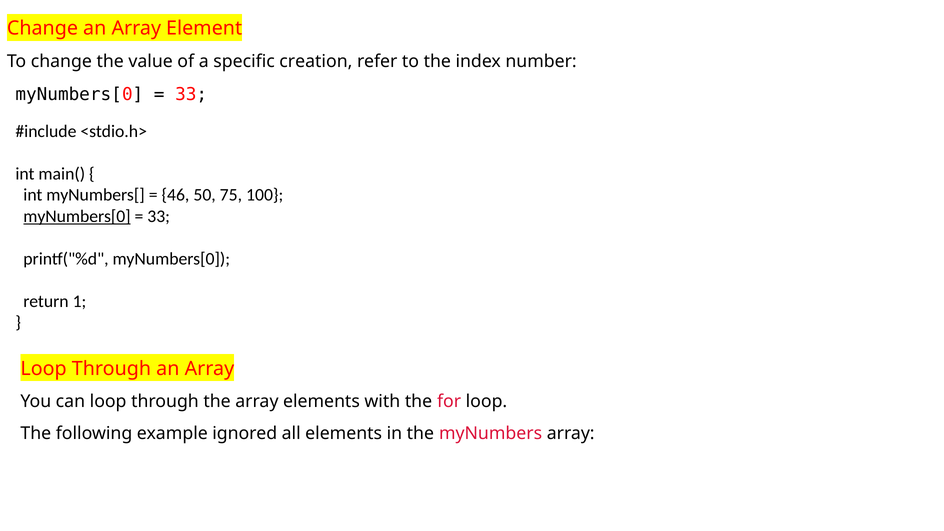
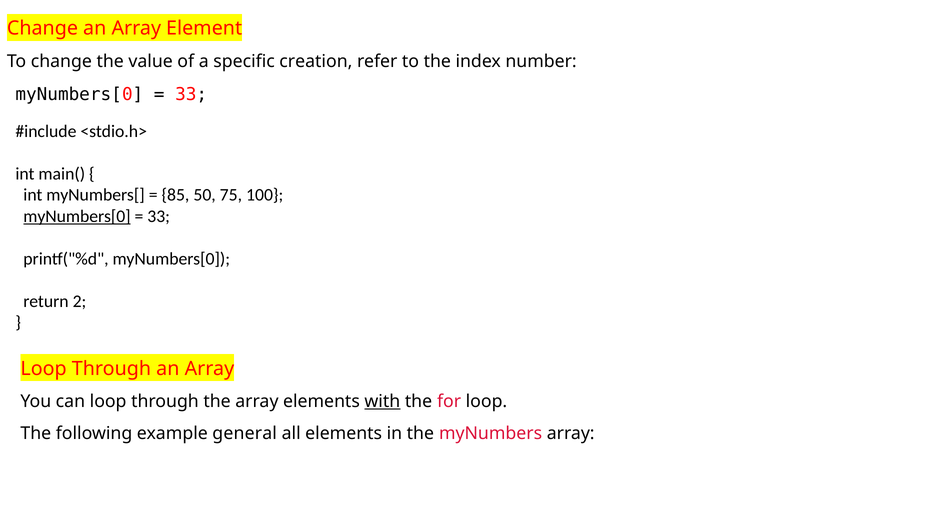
46: 46 -> 85
1: 1 -> 2
with underline: none -> present
ignored: ignored -> general
